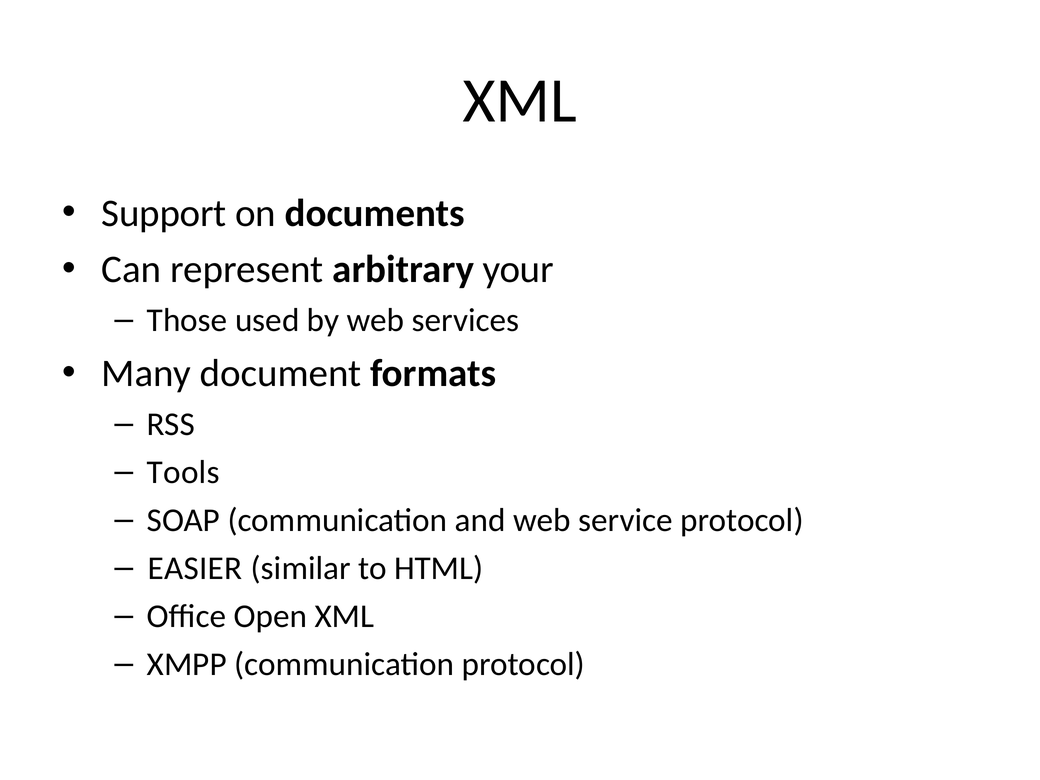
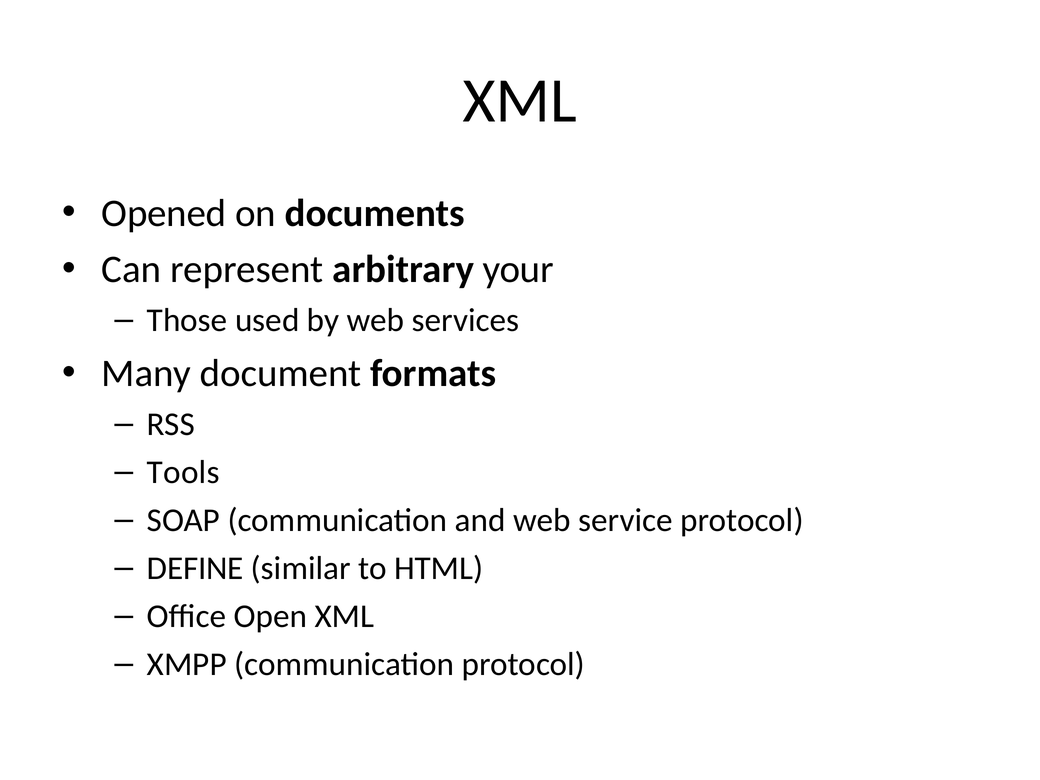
Support: Support -> Opened
EASIER: EASIER -> DEFINE
